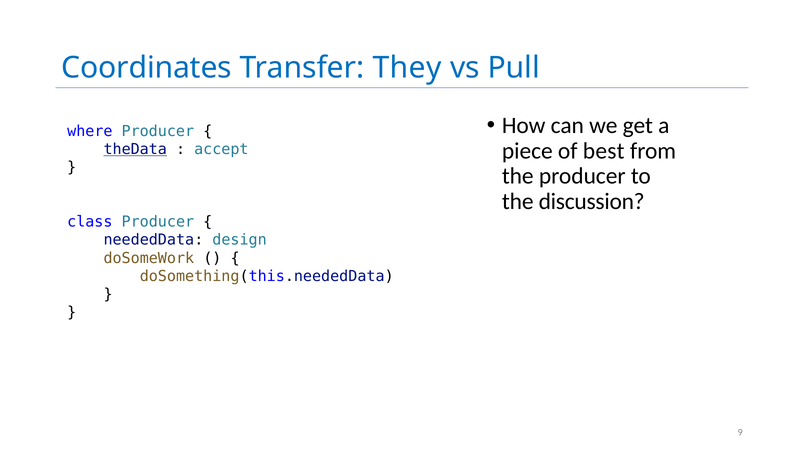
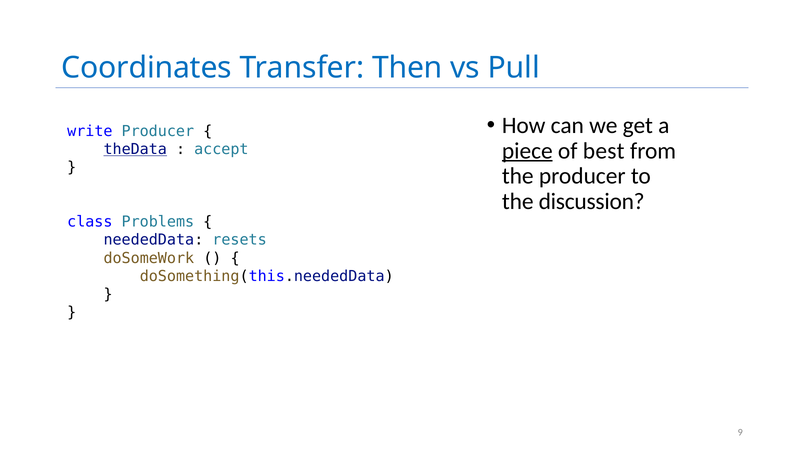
They: They -> Then
where: where -> write
piece underline: none -> present
class Producer: Producer -> Problems
design: design -> resets
